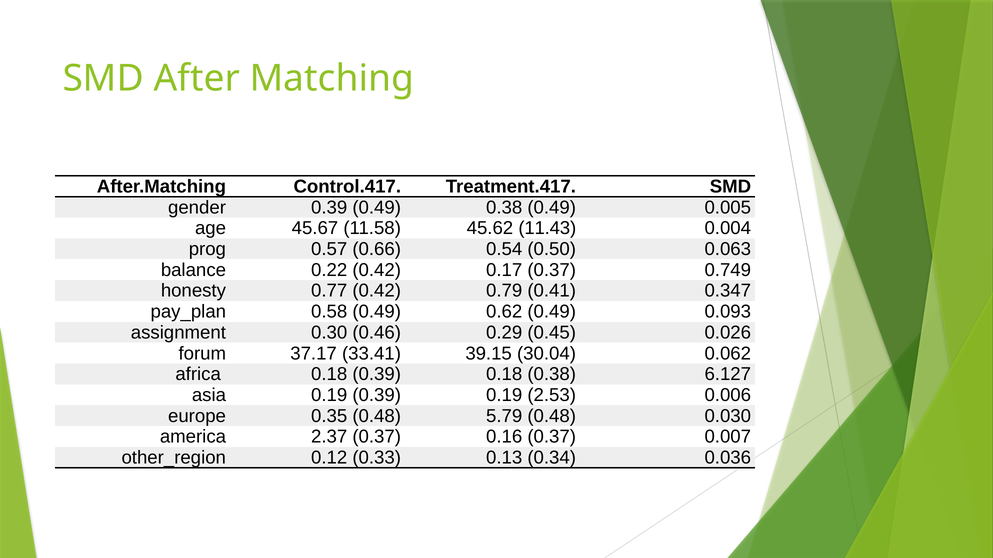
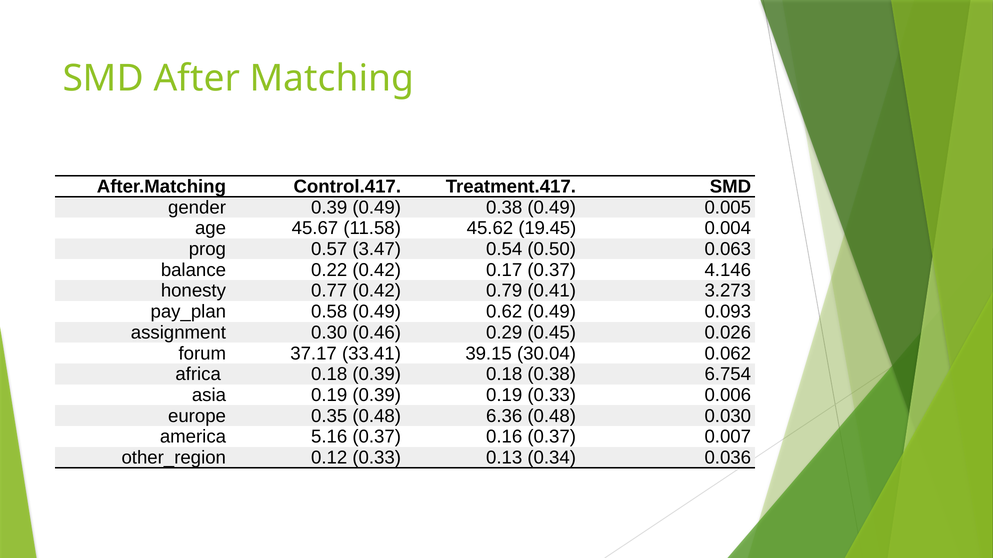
11.43: 11.43 -> 19.45
0.66: 0.66 -> 3.47
0.749: 0.749 -> 4.146
0.347: 0.347 -> 3.273
6.127: 6.127 -> 6.754
0.19 2.53: 2.53 -> 0.33
5.79: 5.79 -> 6.36
2.37: 2.37 -> 5.16
